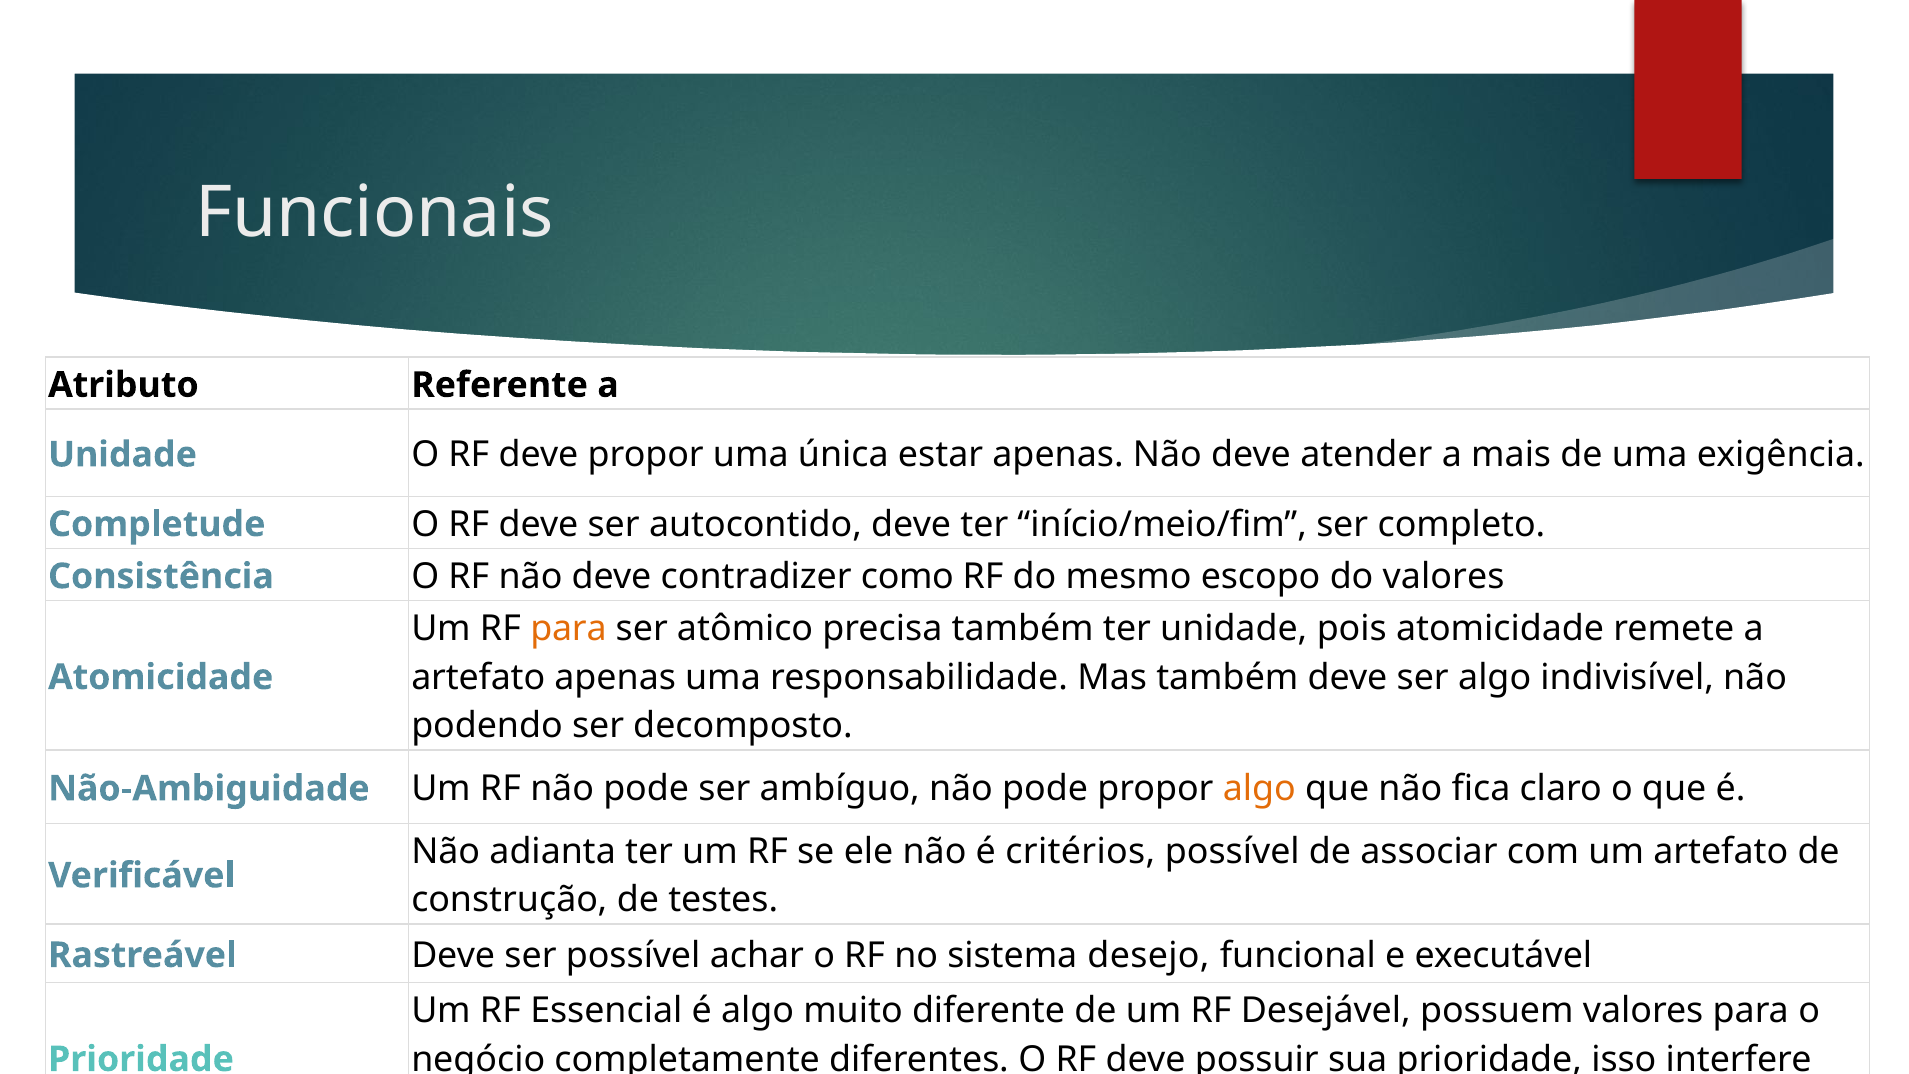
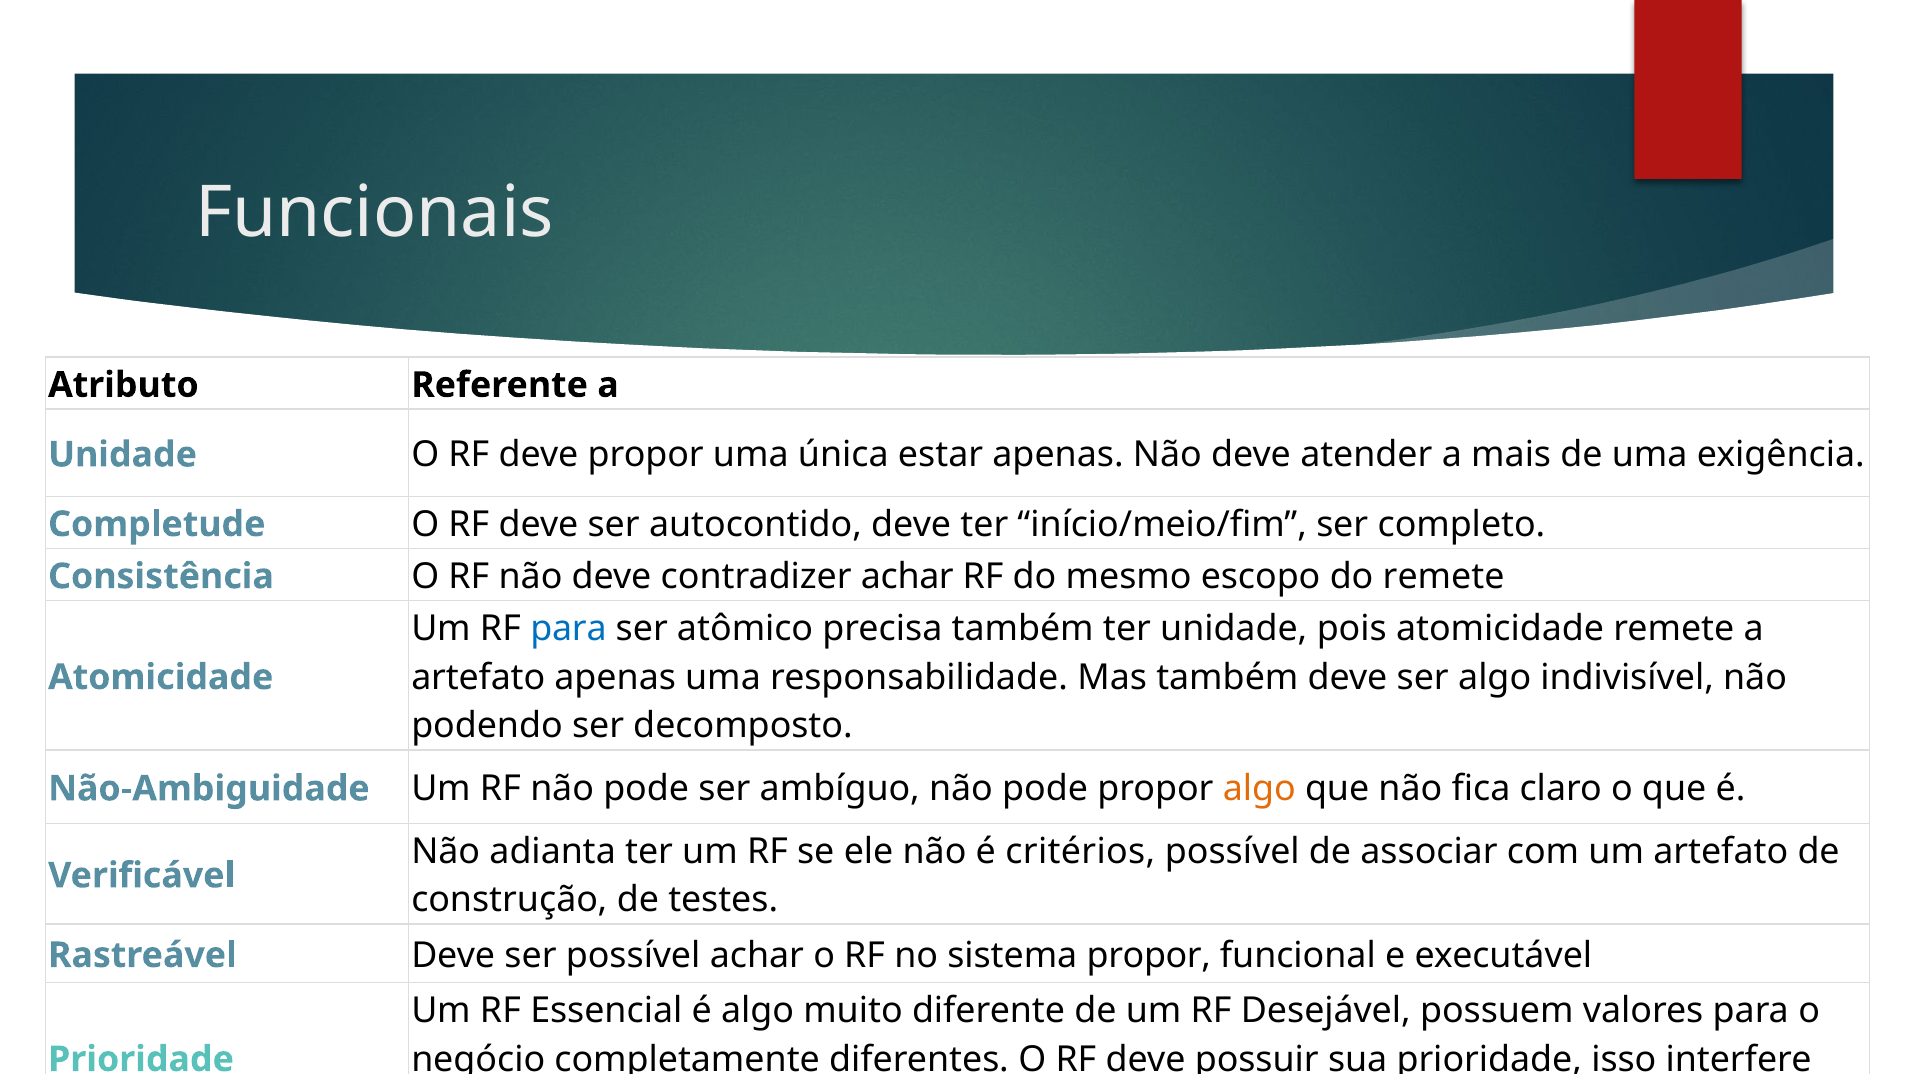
contradizer como: como -> achar
do valores: valores -> remete
para at (568, 628) colour: orange -> blue
sistema desejo: desejo -> propor
